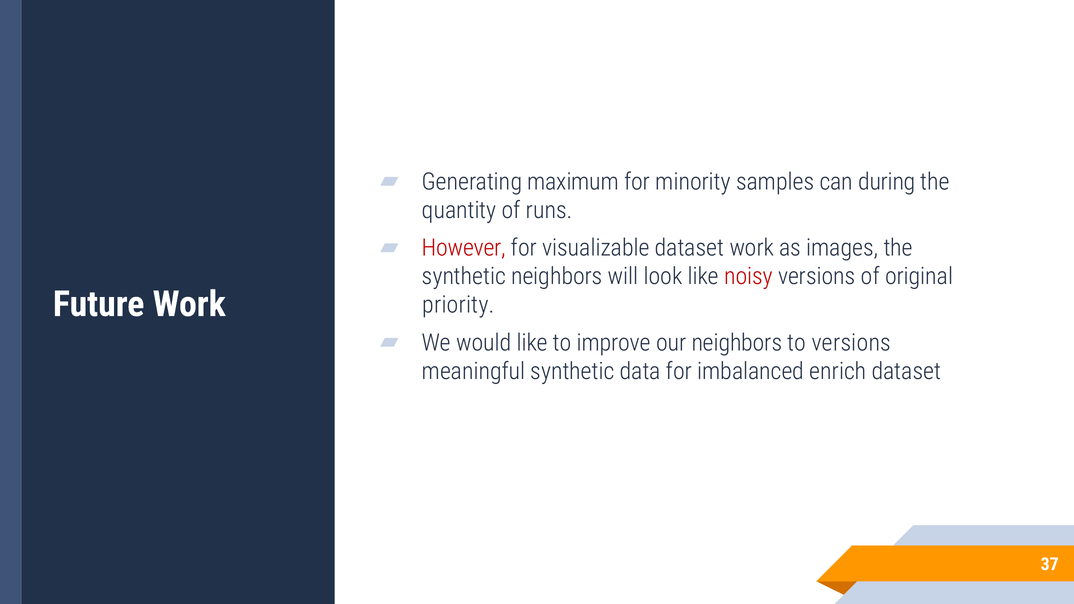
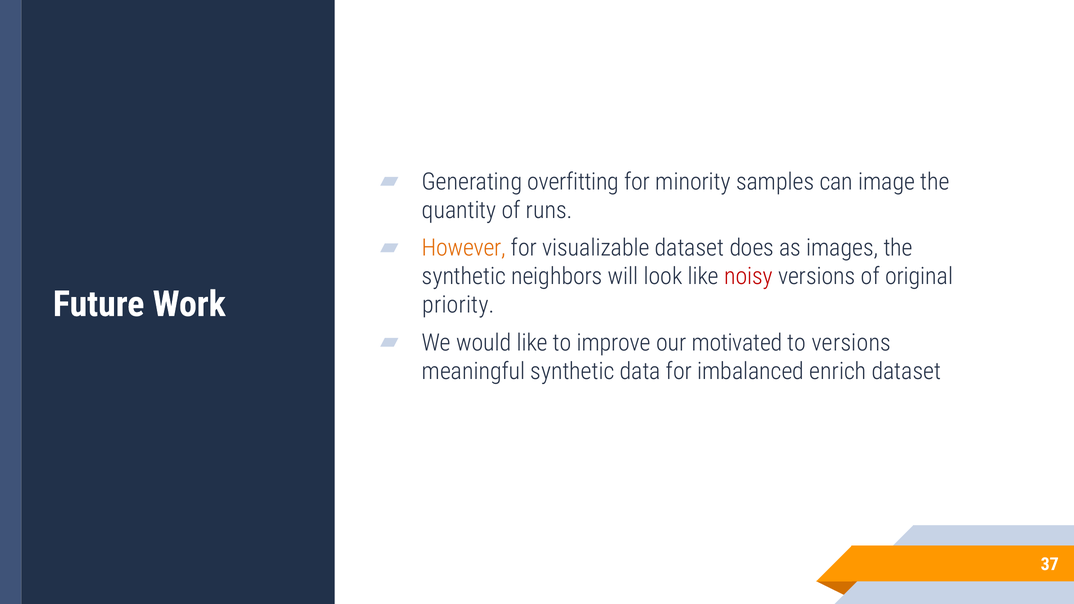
maximum: maximum -> overfitting
during: during -> image
However colour: red -> orange
dataset work: work -> does
our neighbors: neighbors -> motivated
